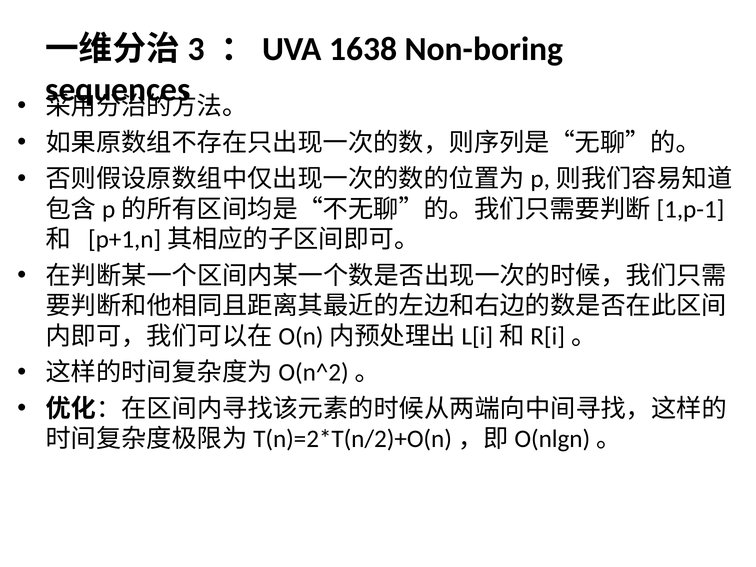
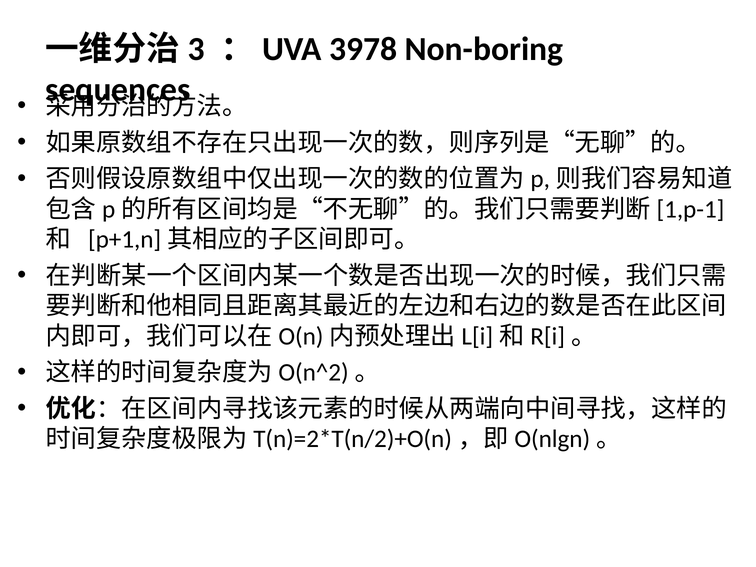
1638: 1638 -> 3978
